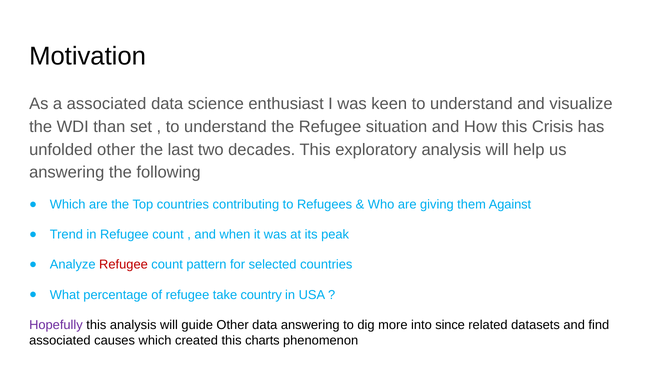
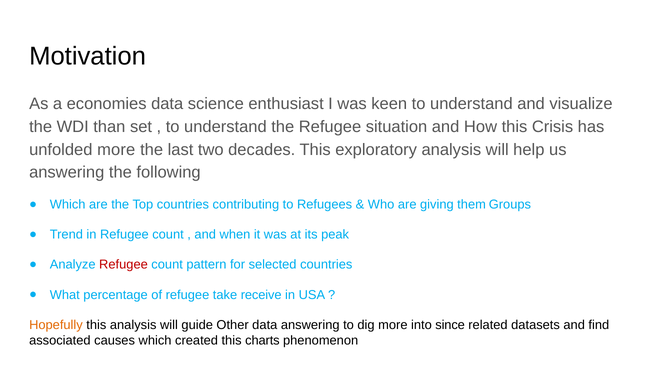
a associated: associated -> economies
unfolded other: other -> more
Against: Against -> Groups
country: country -> receive
Hopefully colour: purple -> orange
